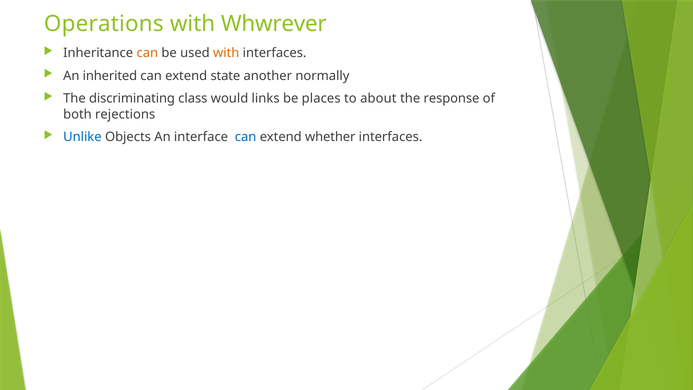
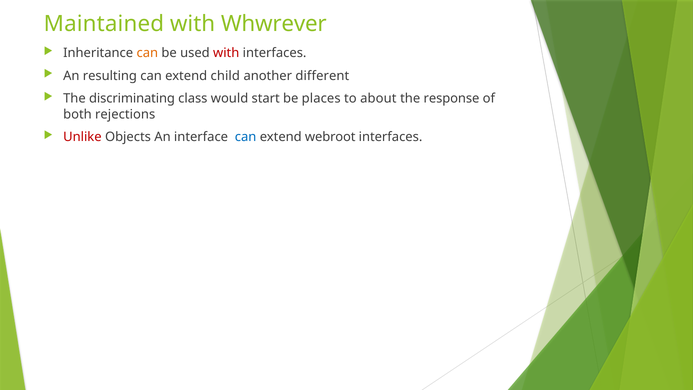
Operations: Operations -> Maintained
with at (226, 53) colour: orange -> red
inherited: inherited -> resulting
state: state -> child
normally: normally -> different
links: links -> start
Unlike colour: blue -> red
whether: whether -> webroot
